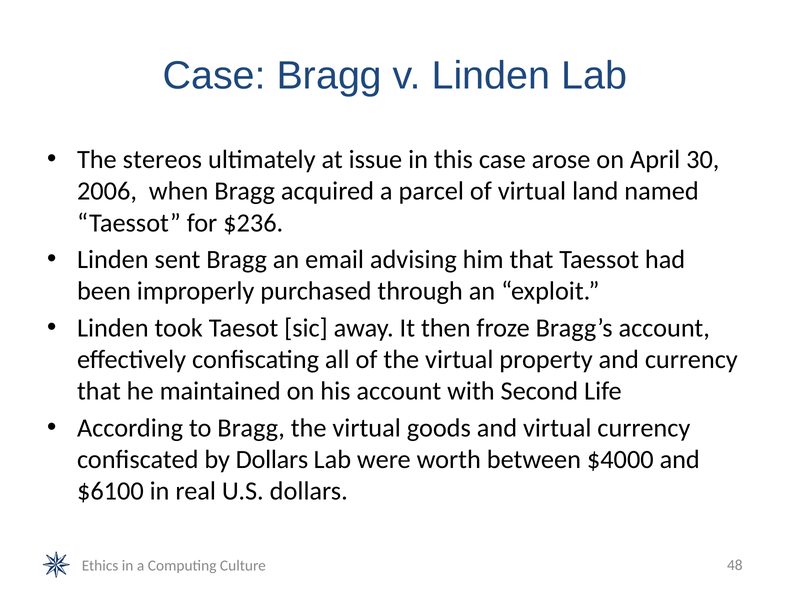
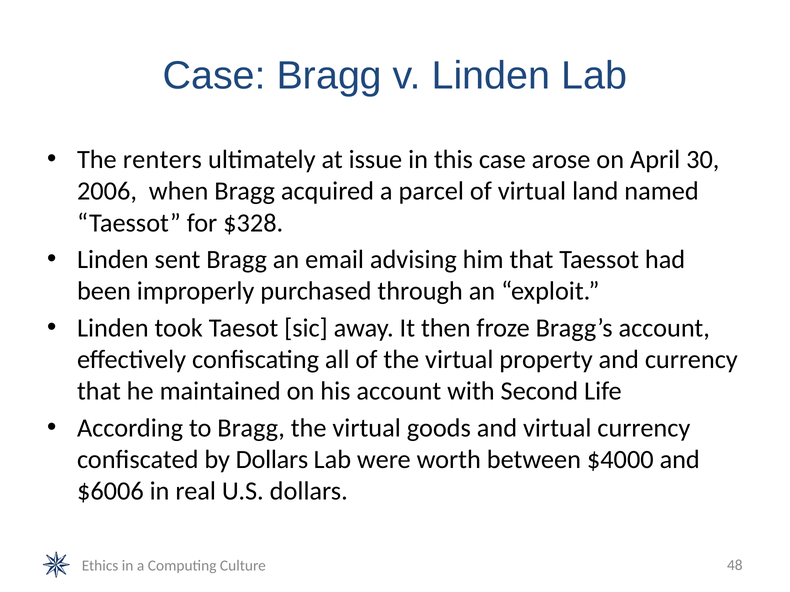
stereos: stereos -> renters
$236: $236 -> $328
$6100: $6100 -> $6006
